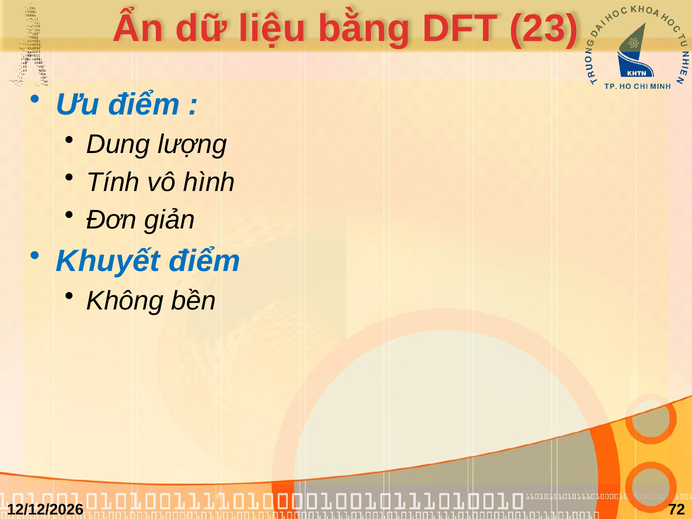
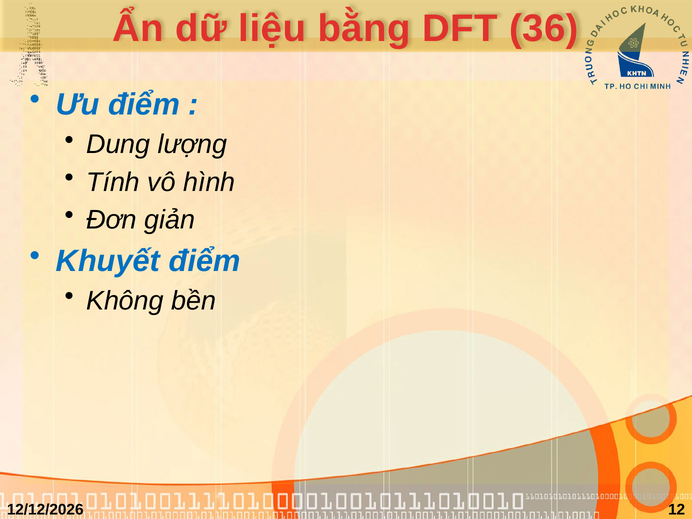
23: 23 -> 36
72: 72 -> 12
